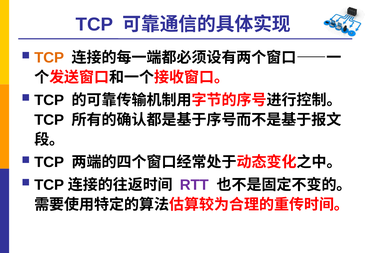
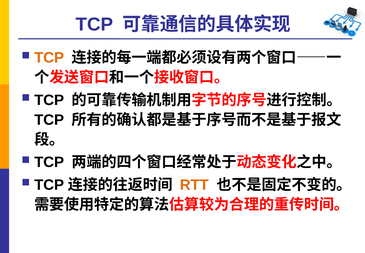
RTT colour: purple -> orange
